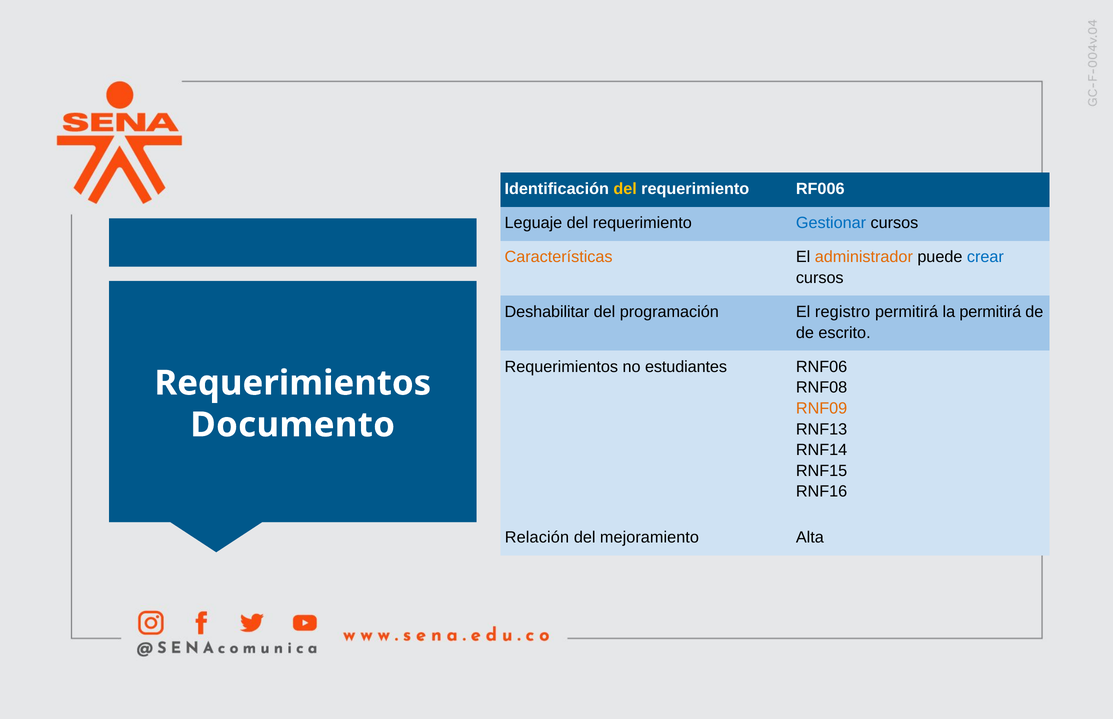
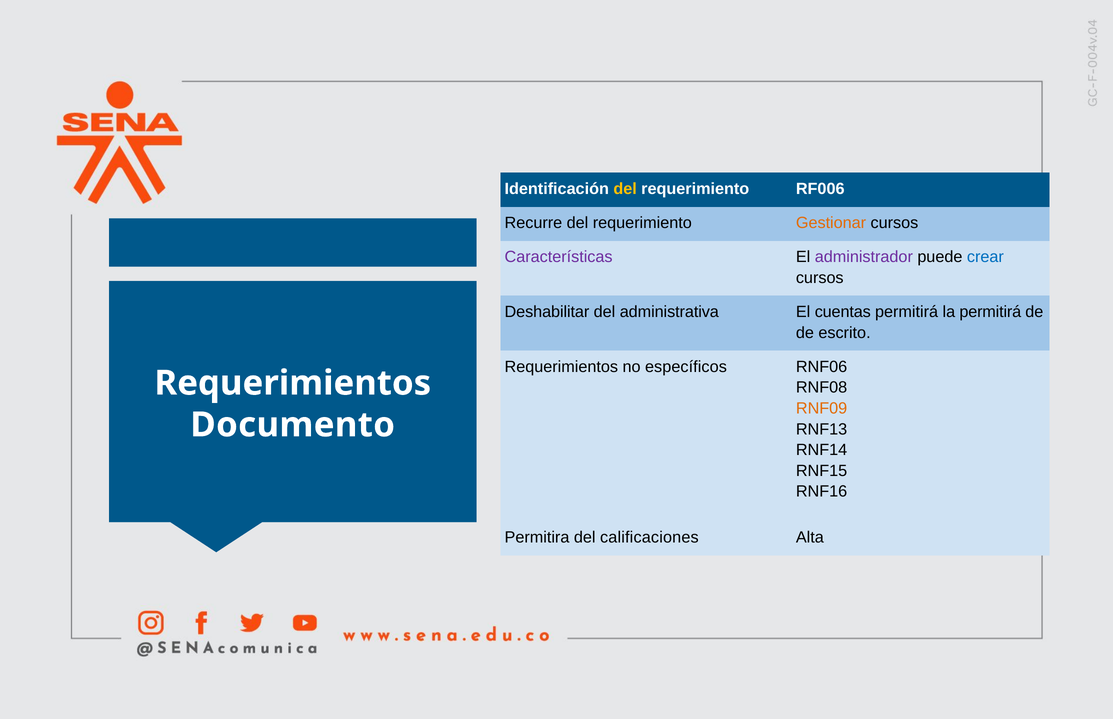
Leguaje: Leguaje -> Recurre
Gestionar colour: blue -> orange
Características colour: orange -> purple
administrador colour: orange -> purple
programación: programación -> administrativa
registro: registro -> cuentas
estudiantes: estudiantes -> específicos
Relación: Relación -> Permitira
mejoramiento: mejoramiento -> calificaciones
